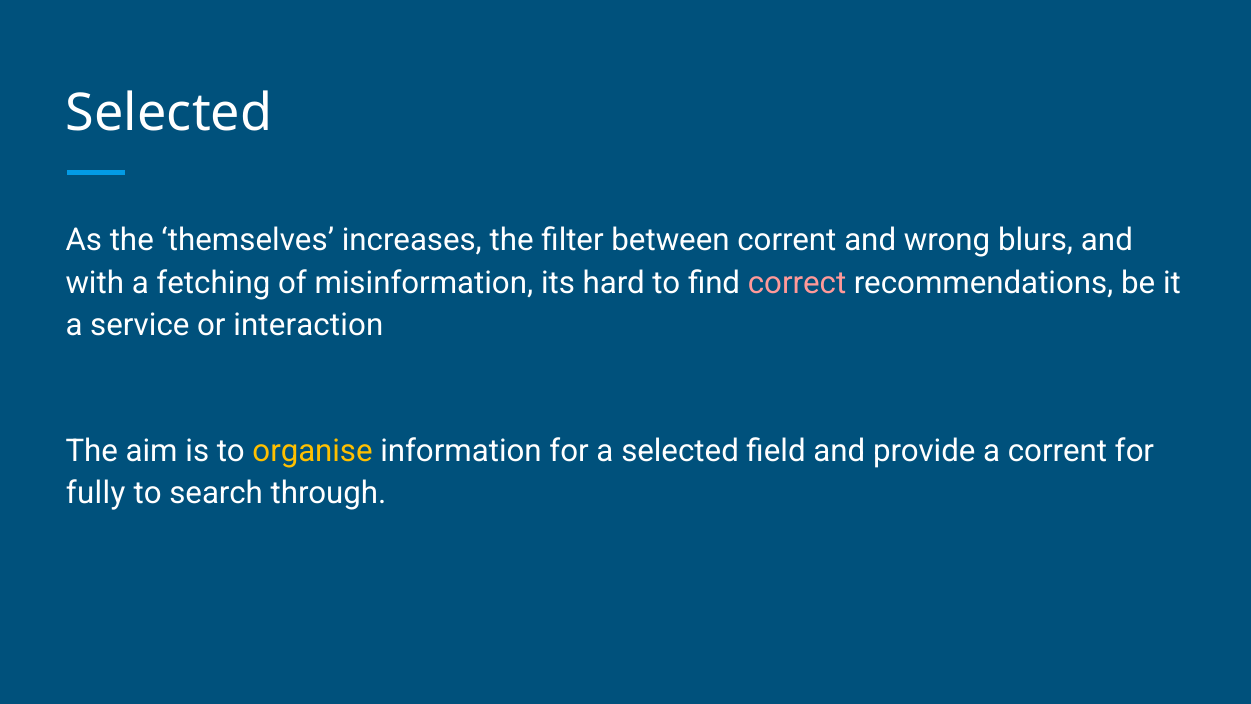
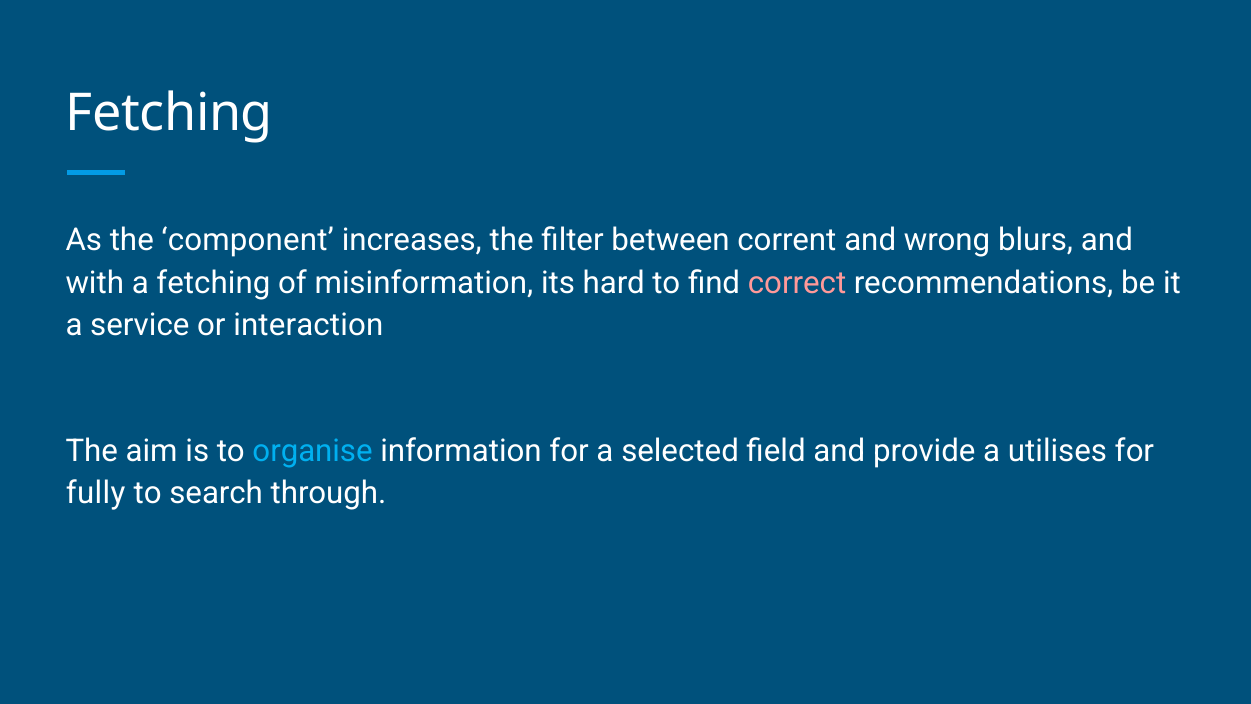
Selected at (169, 114): Selected -> Fetching
themselves: themselves -> component
organise colour: yellow -> light blue
a corrent: corrent -> utilises
